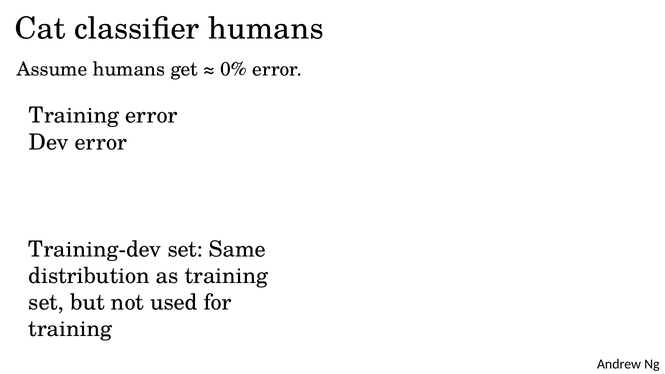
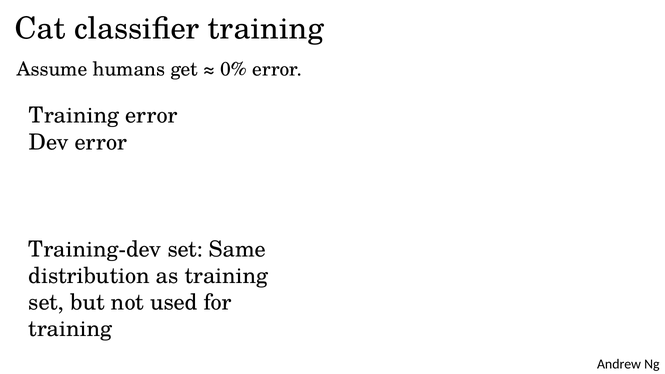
classifier humans: humans -> training
